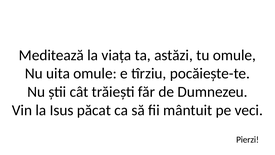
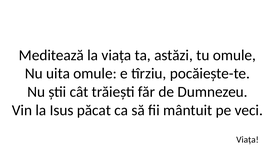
Pierzi at (248, 139): Pierzi -> Viața
